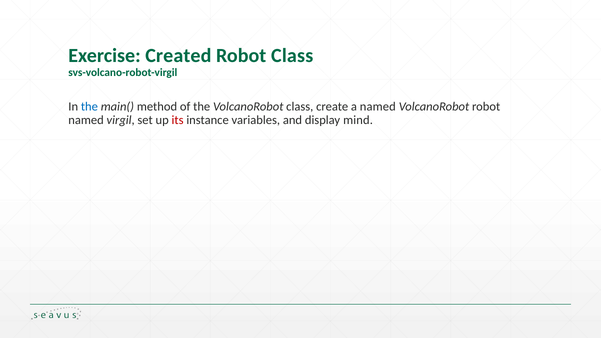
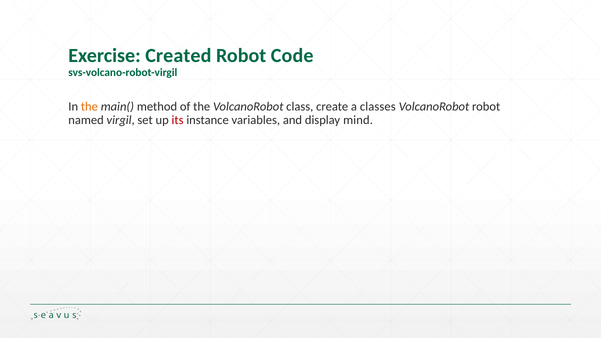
Robot Class: Class -> Code
the at (89, 107) colour: blue -> orange
a named: named -> classes
